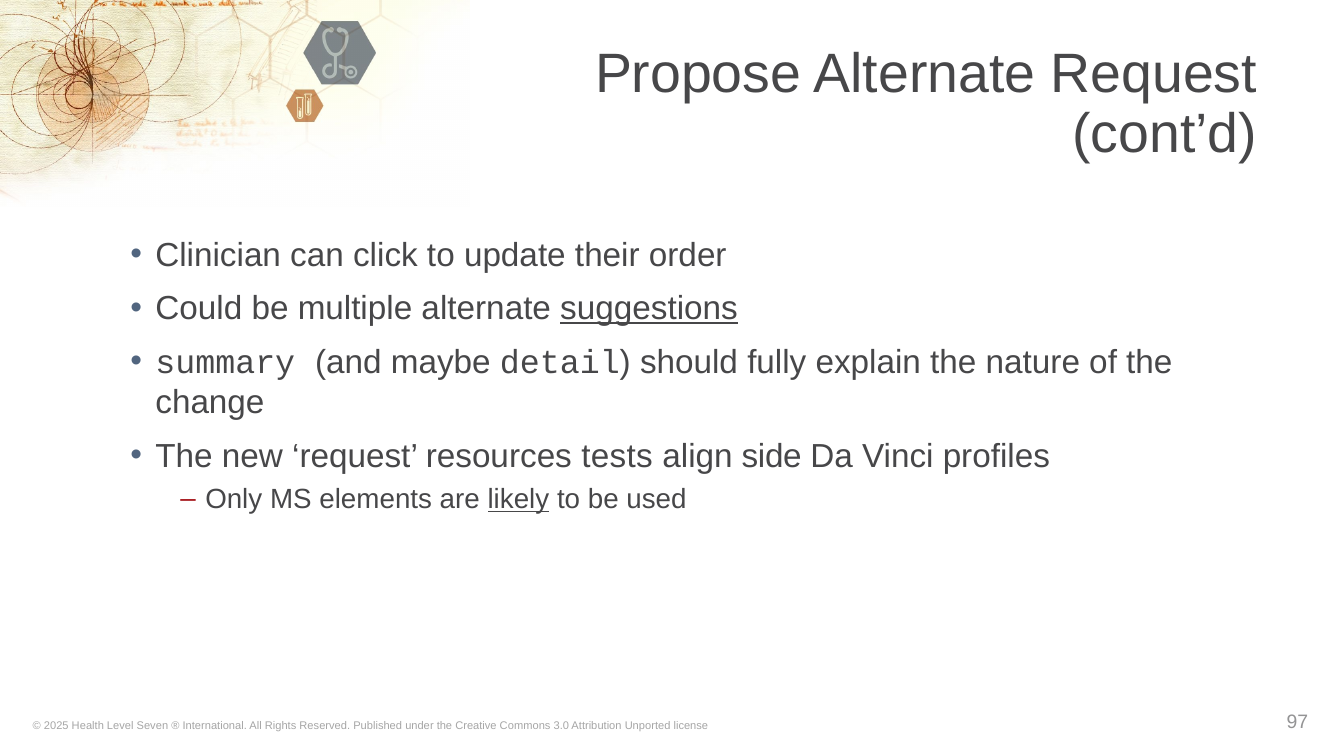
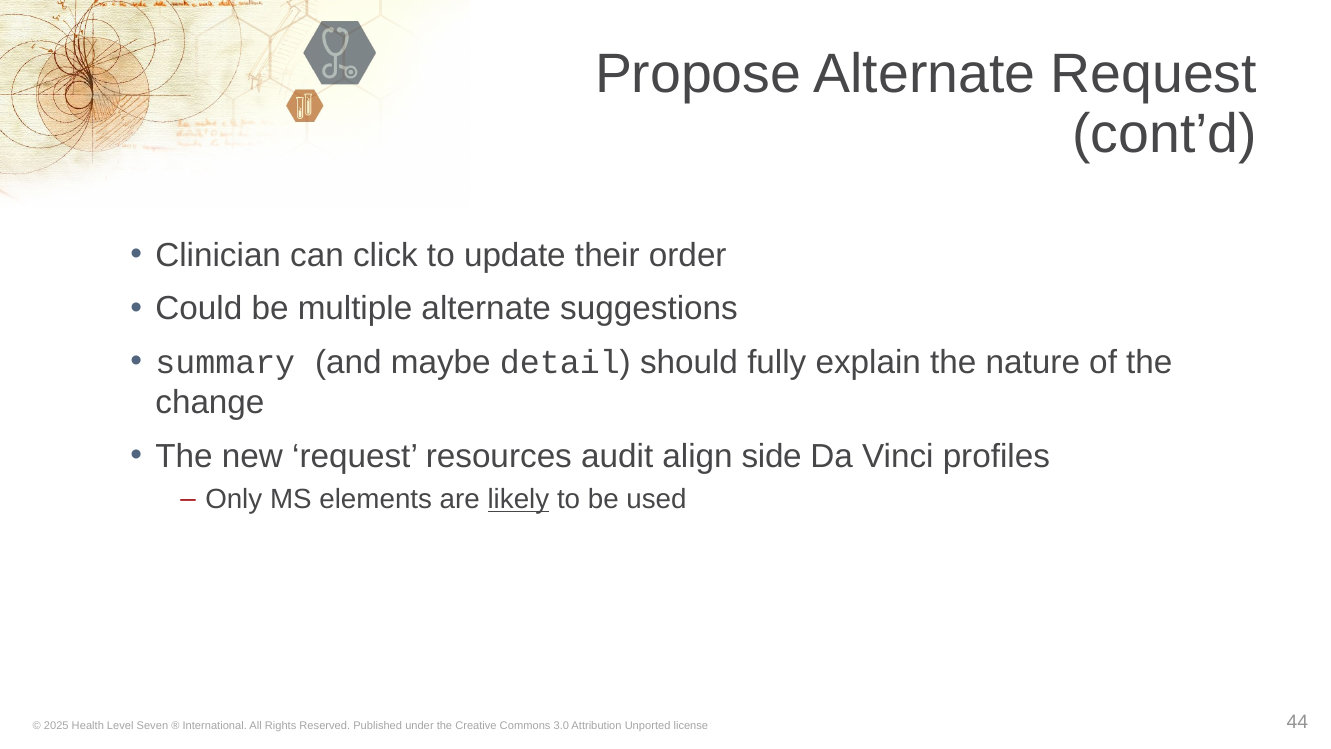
suggestions underline: present -> none
tests: tests -> audit
97: 97 -> 44
